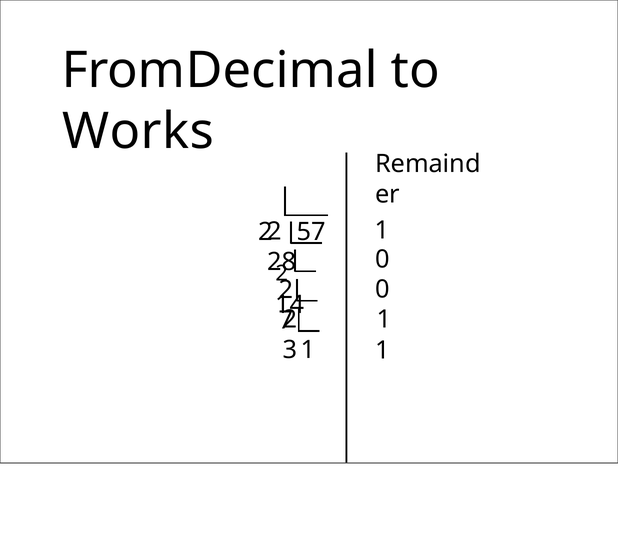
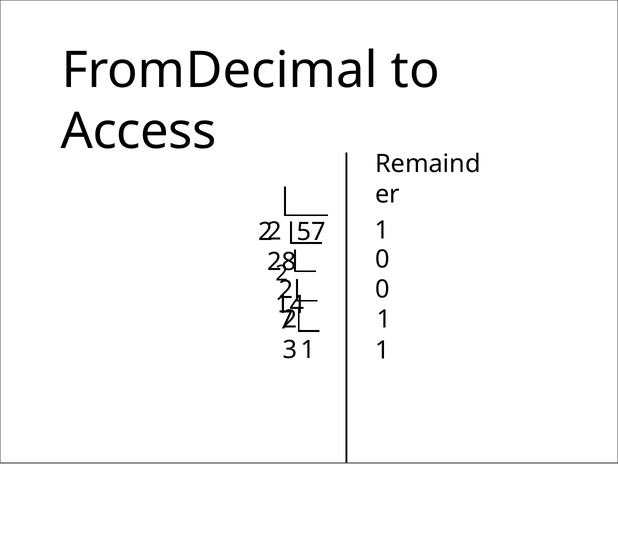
Works: Works -> Access
